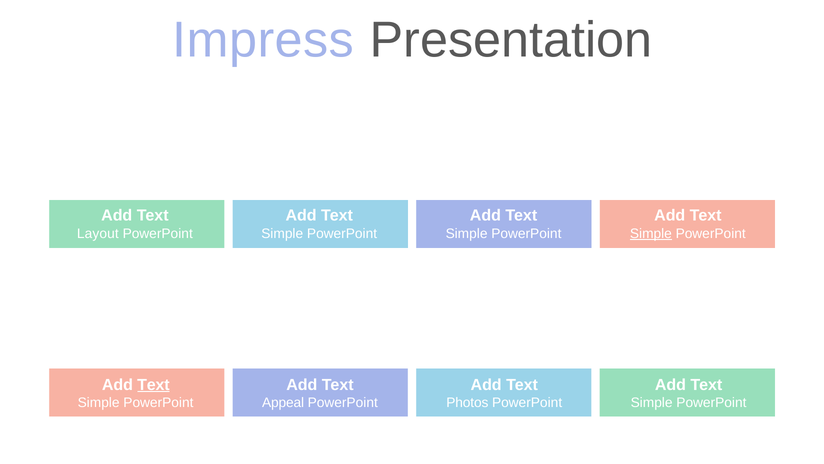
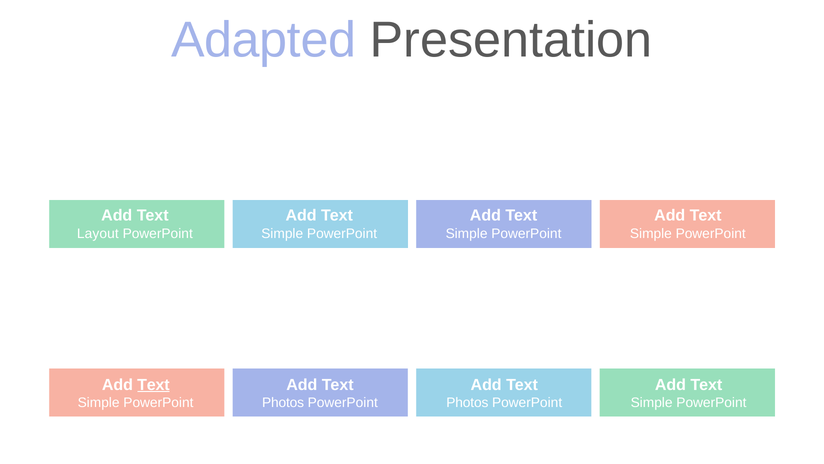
Impress: Impress -> Adapted
Simple at (651, 233) underline: present -> none
Appeal at (283, 402): Appeal -> Photos
